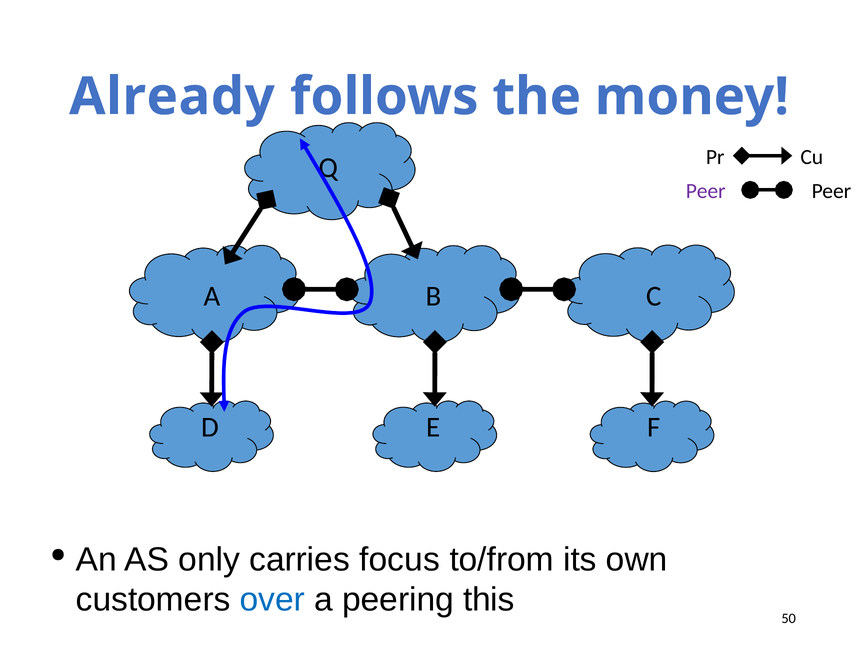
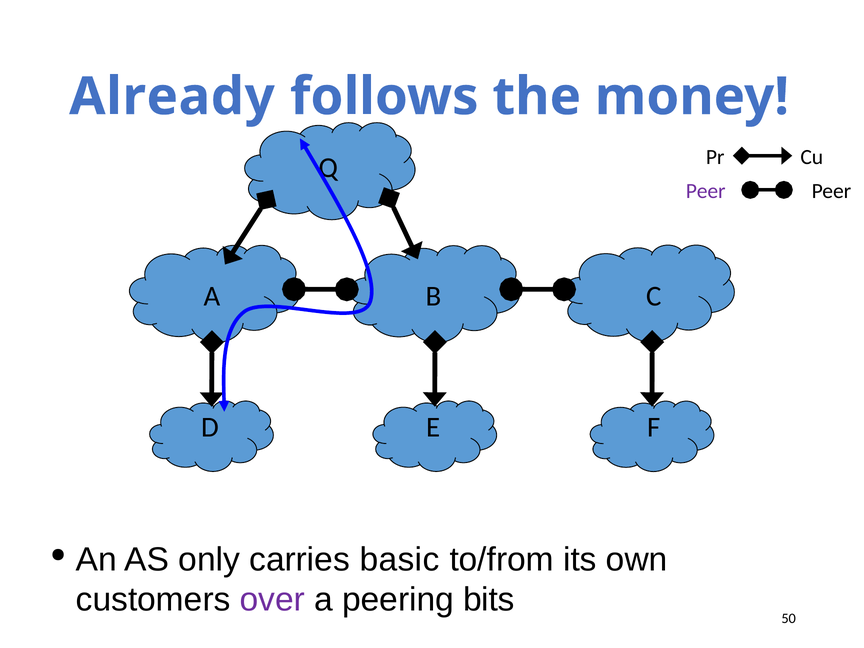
focus: focus -> basic
over colour: blue -> purple
this: this -> bits
